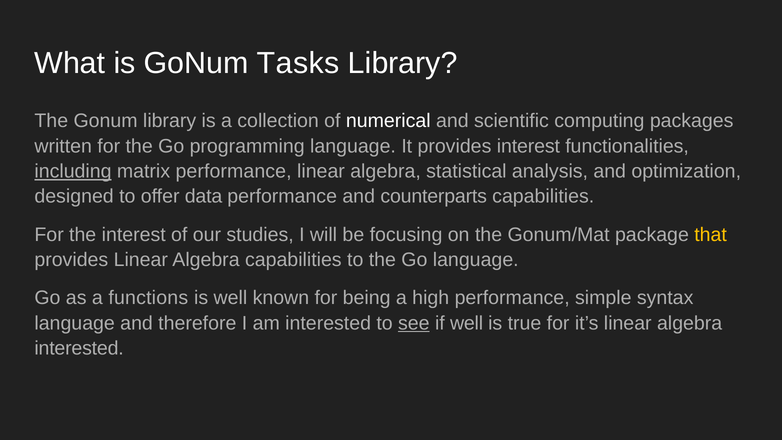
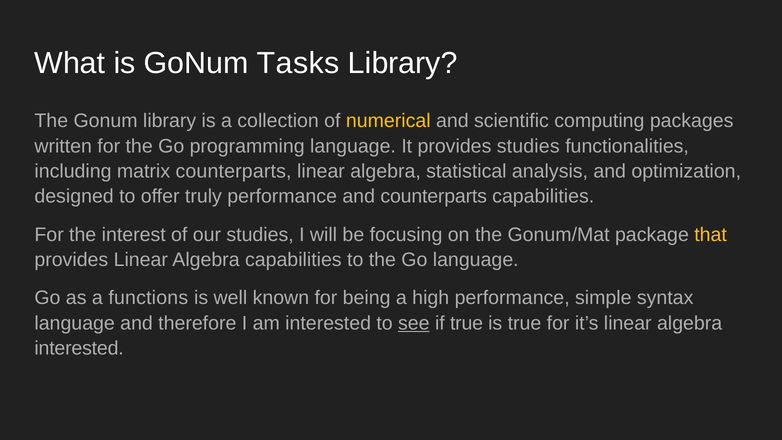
numerical colour: white -> yellow
provides interest: interest -> studies
including underline: present -> none
matrix performance: performance -> counterparts
data: data -> truly
if well: well -> true
